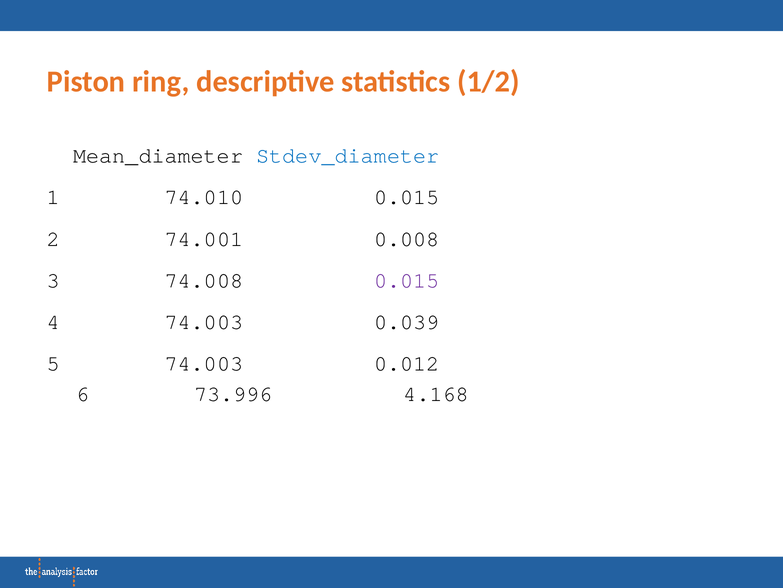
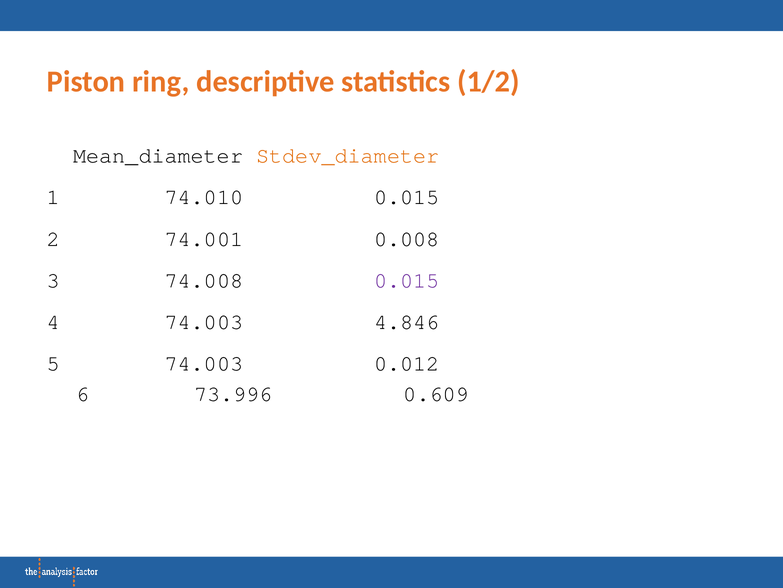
Stdev_diameter colour: blue -> orange
0.039: 0.039 -> 4.846
4.168: 4.168 -> 0.609
